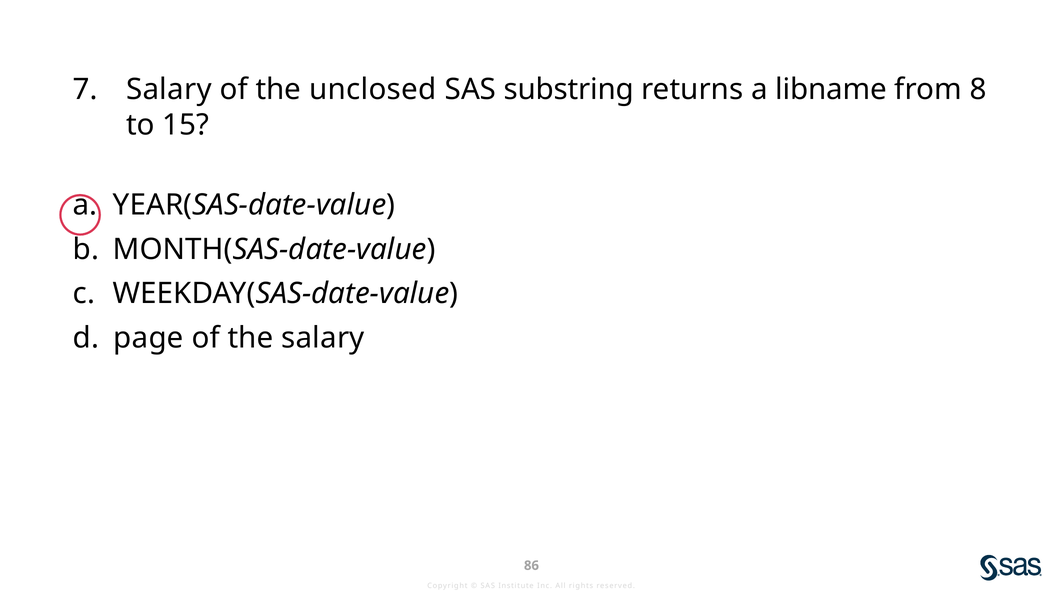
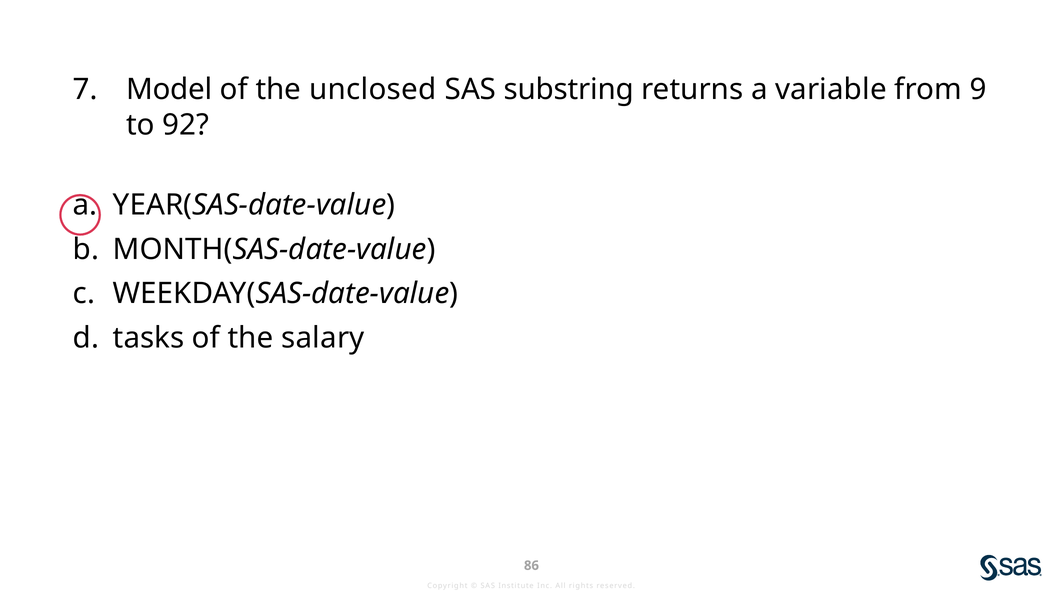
Salary at (169, 89): Salary -> Model
libname: libname -> variable
8: 8 -> 9
15: 15 -> 92
page: page -> tasks
